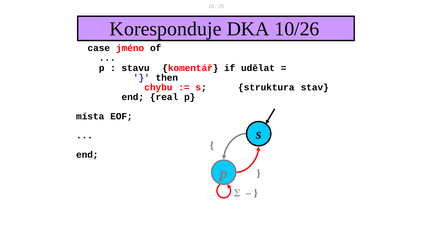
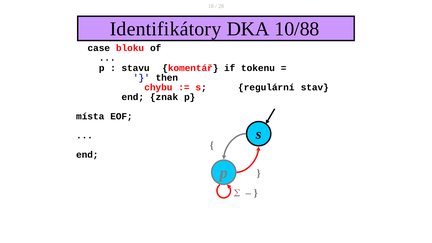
Koresponduje: Koresponduje -> Identifikátory
10/26: 10/26 -> 10/88
jméno: jméno -> bloku
udělat: udělat -> tokenu
struktura: struktura -> regulární
real: real -> znak
